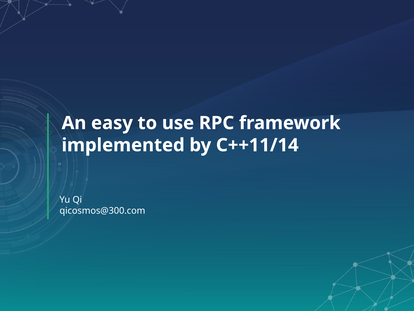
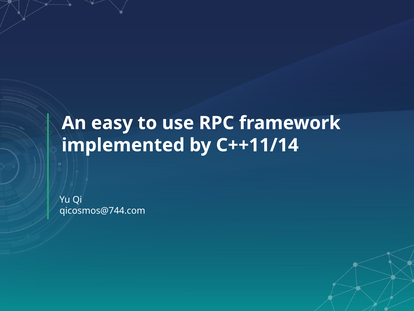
qicosmos@300.com: qicosmos@300.com -> qicosmos@744.com
